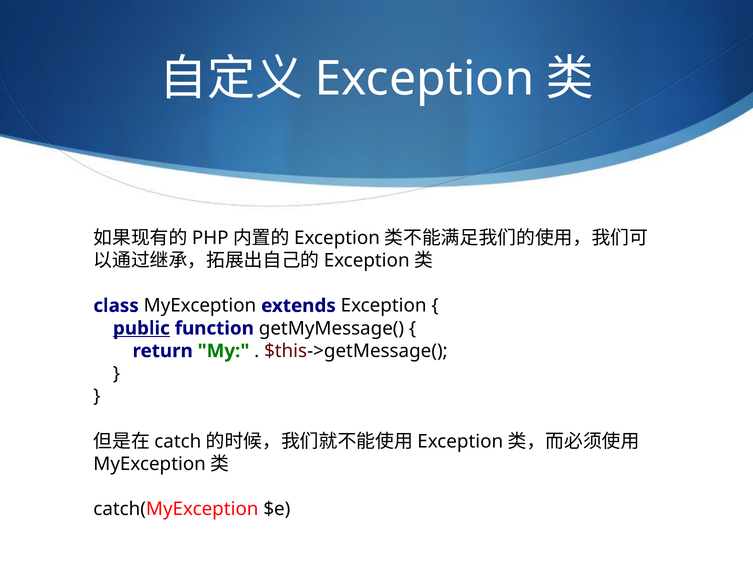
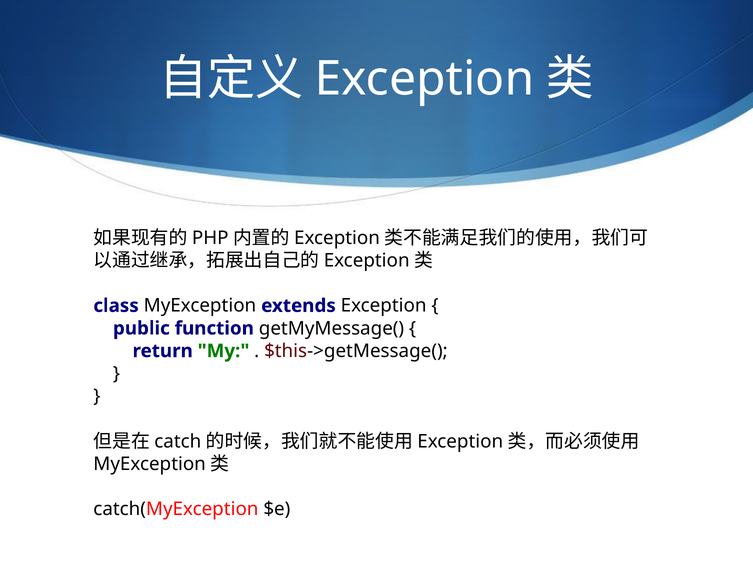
public underline: present -> none
